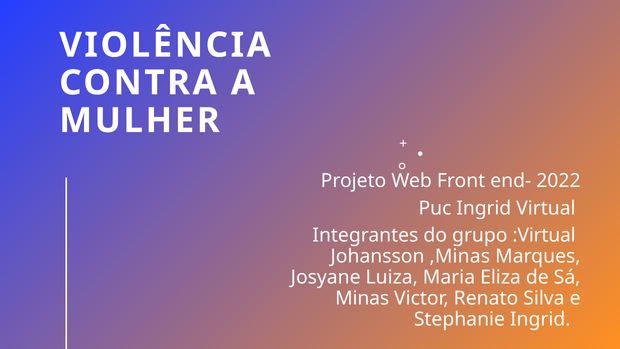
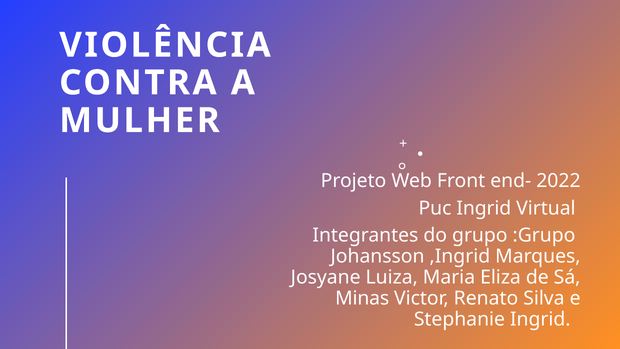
:Virtual: :Virtual -> :Grupo
,Minas: ,Minas -> ,Ingrid
